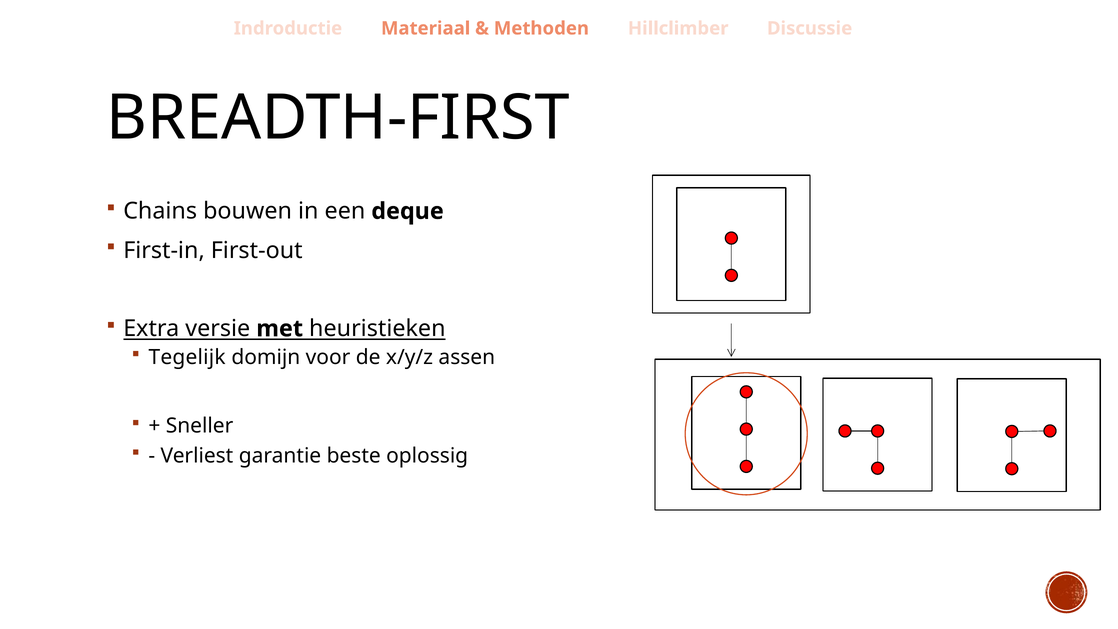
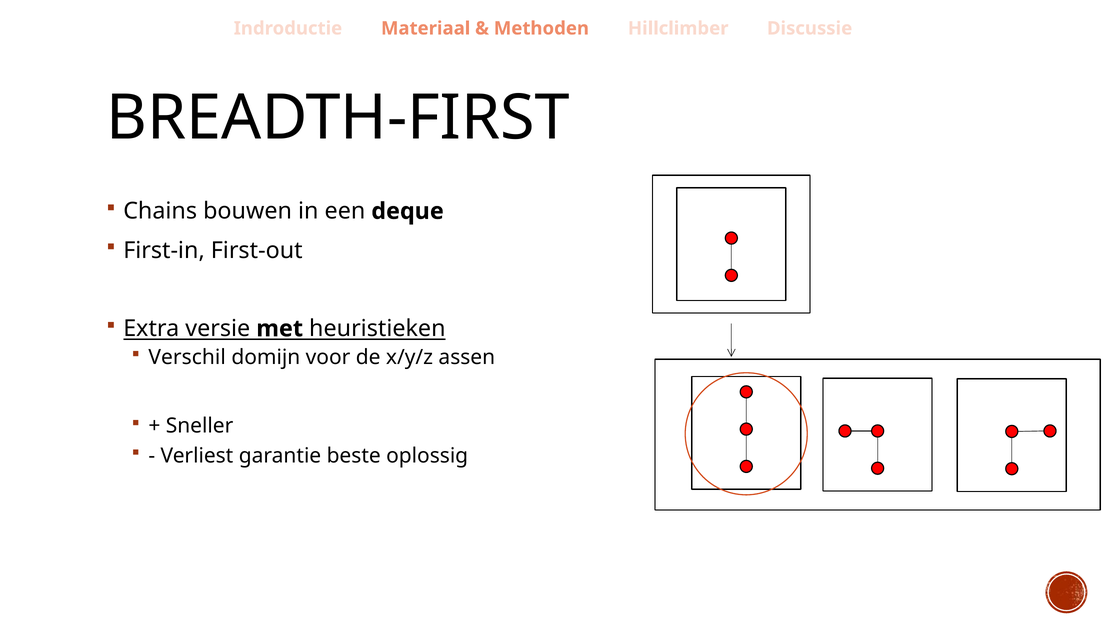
Tegelijk: Tegelijk -> Verschil
